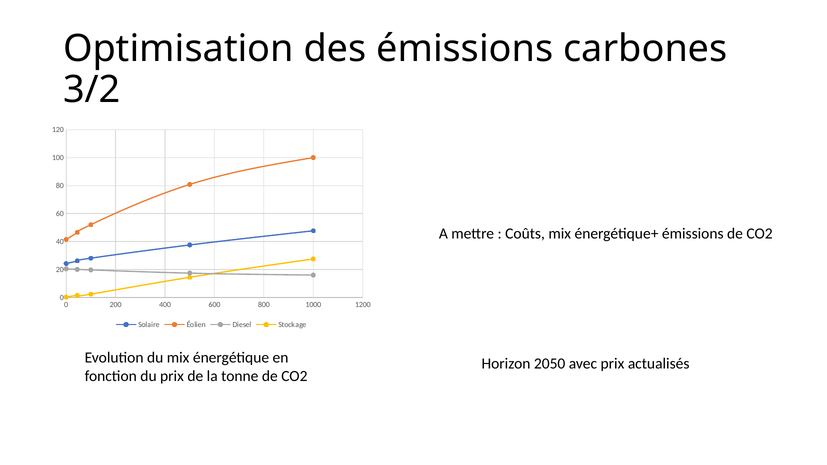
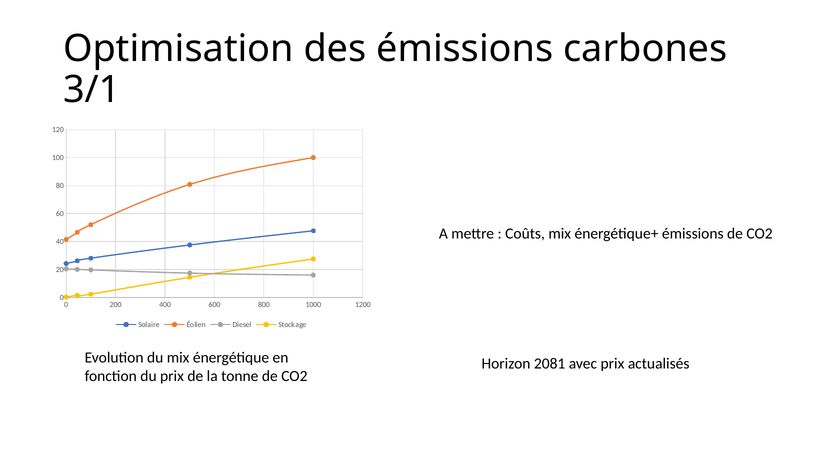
3/2: 3/2 -> 3/1
2050: 2050 -> 2081
